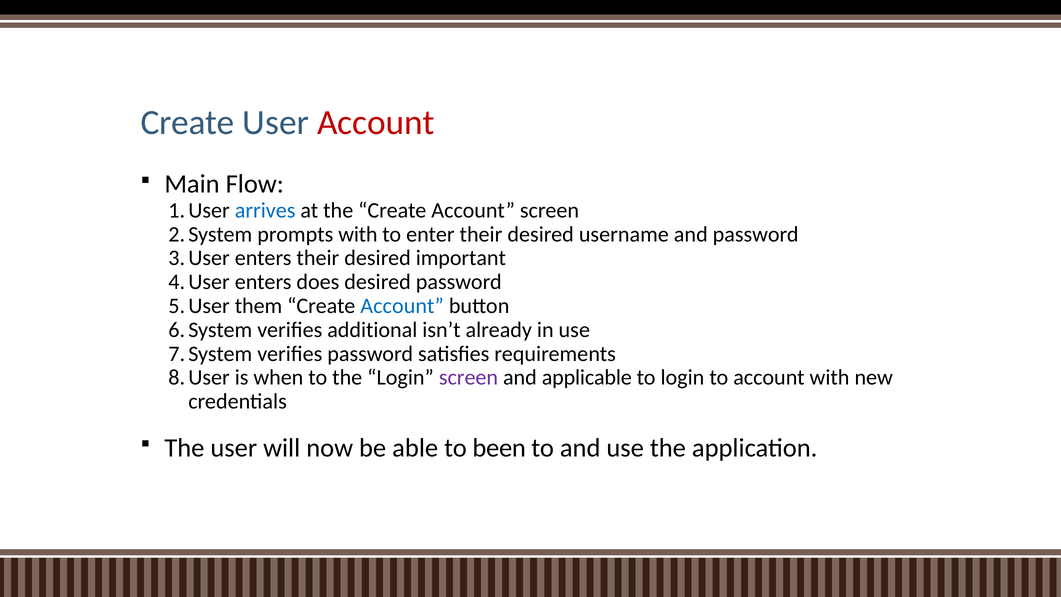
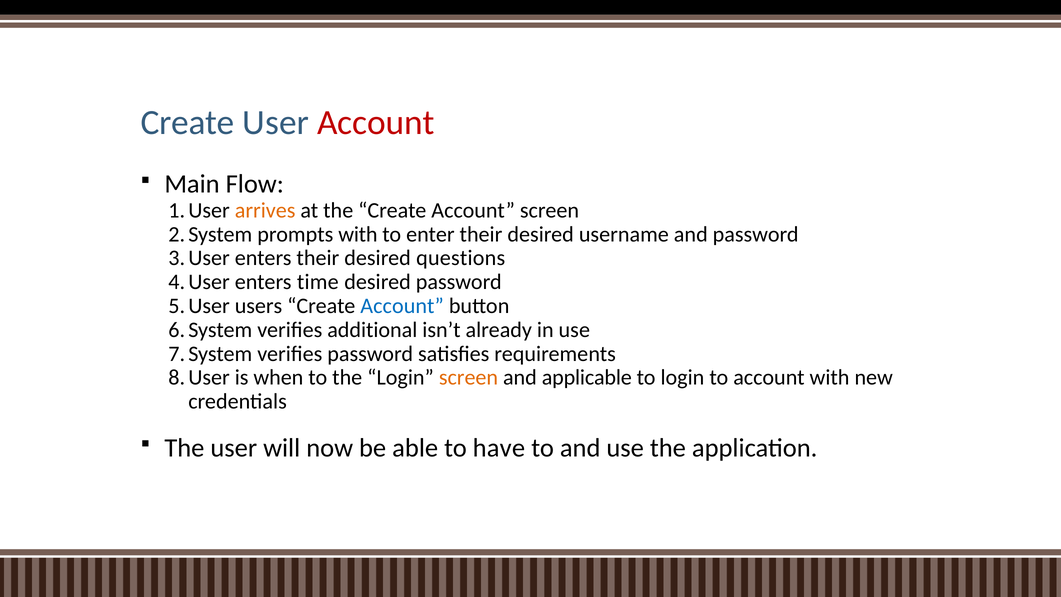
arrives colour: blue -> orange
important: important -> questions
does: does -> time
them: them -> users
screen at (468, 378) colour: purple -> orange
been: been -> have
